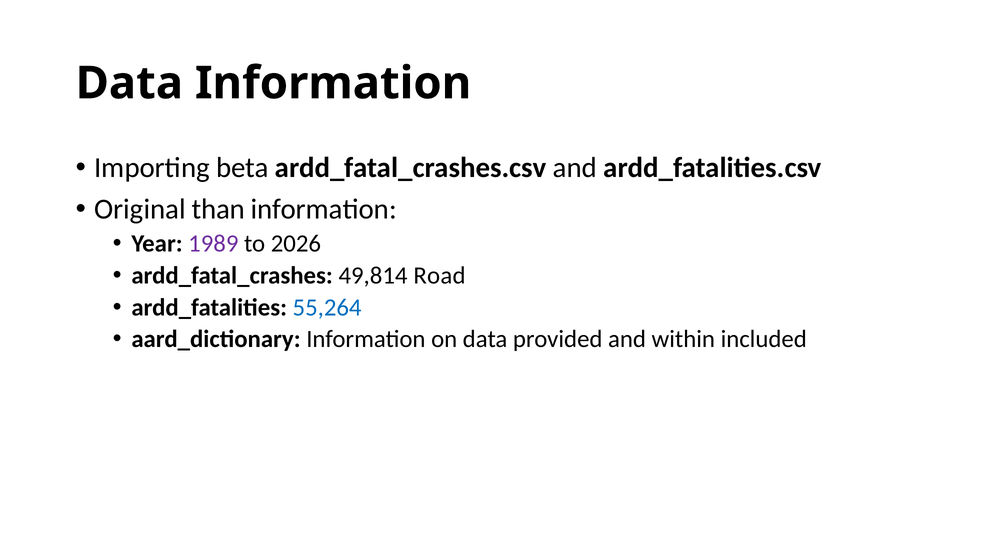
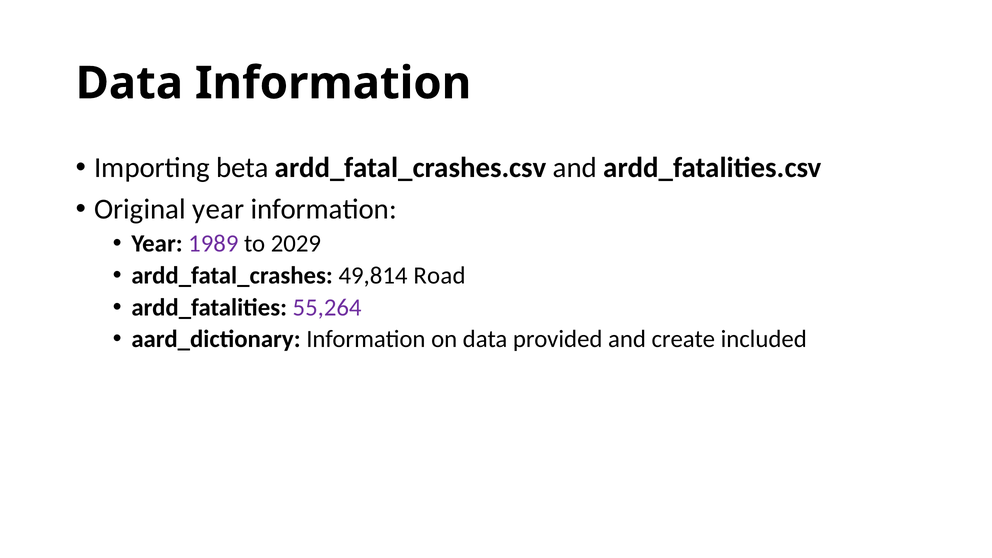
Original than: than -> year
2026: 2026 -> 2029
55,264 colour: blue -> purple
within: within -> create
